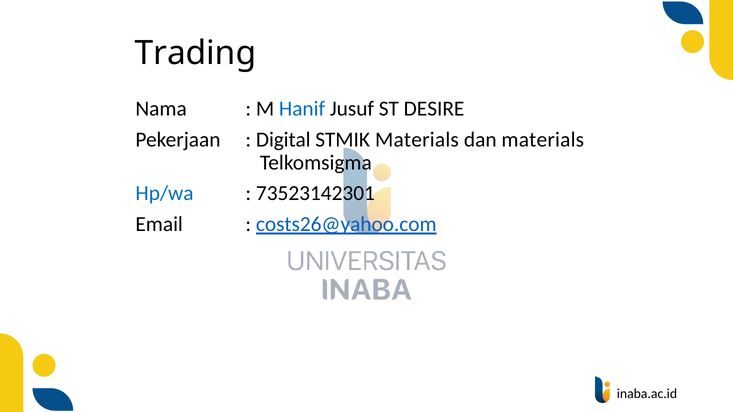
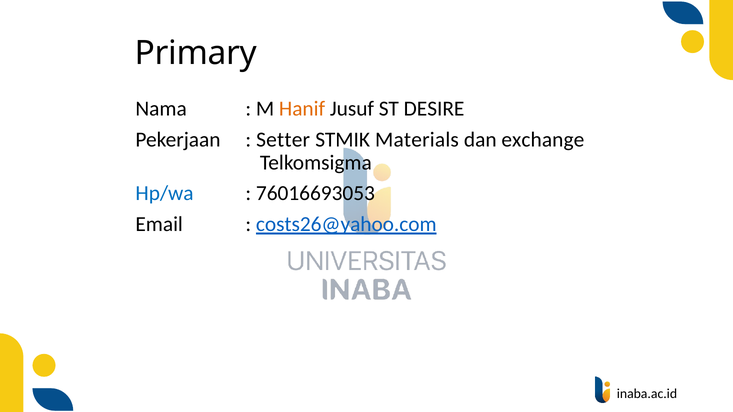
Trading: Trading -> Primary
Hanif colour: blue -> orange
Digital: Digital -> Setter
dan materials: materials -> exchange
73523142301: 73523142301 -> 76016693053
